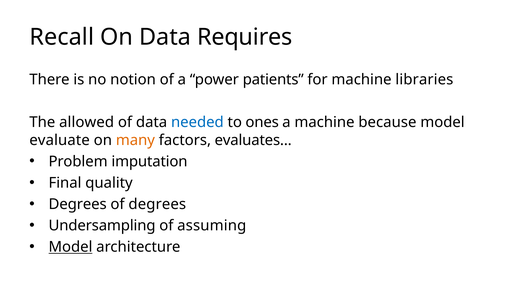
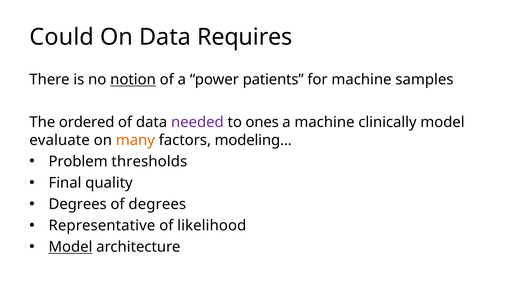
Recall: Recall -> Could
notion underline: none -> present
libraries: libraries -> samples
allowed: allowed -> ordered
needed colour: blue -> purple
because: because -> clinically
evaluates: evaluates -> modeling
imputation: imputation -> thresholds
Undersampling: Undersampling -> Representative
assuming: assuming -> likelihood
